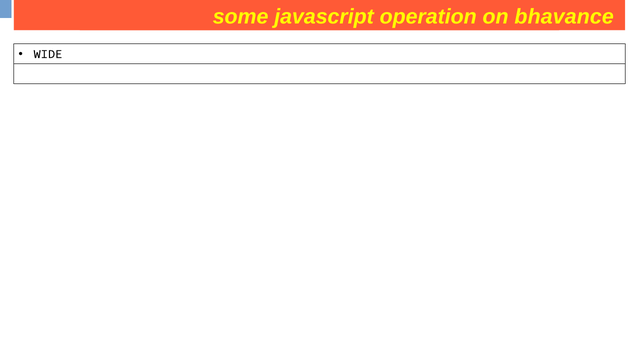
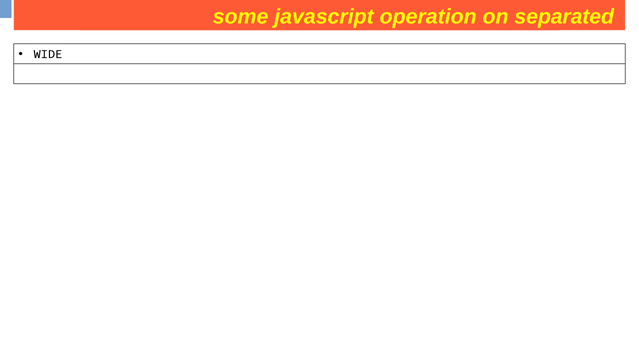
bhavance: bhavance -> separated
